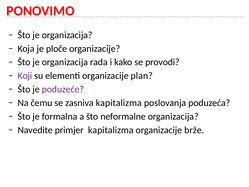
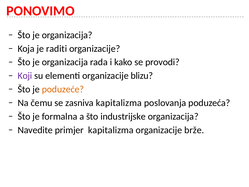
ploče: ploče -> raditi
plan: plan -> blizu
poduzeće colour: purple -> orange
neformalne: neformalne -> industrijske
